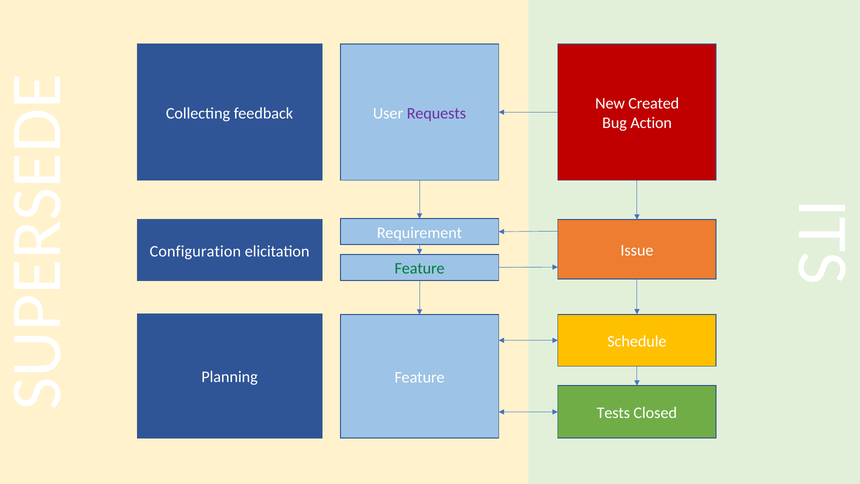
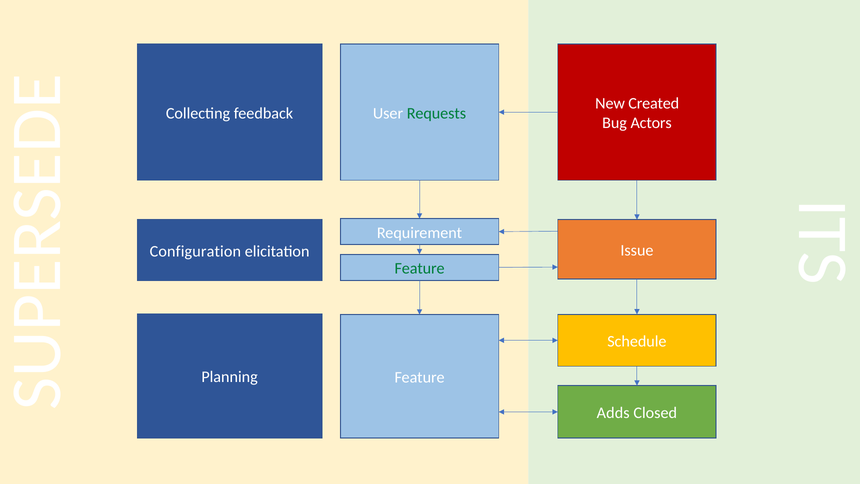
Requests colour: purple -> green
Action: Action -> Actors
Tests: Tests -> Adds
